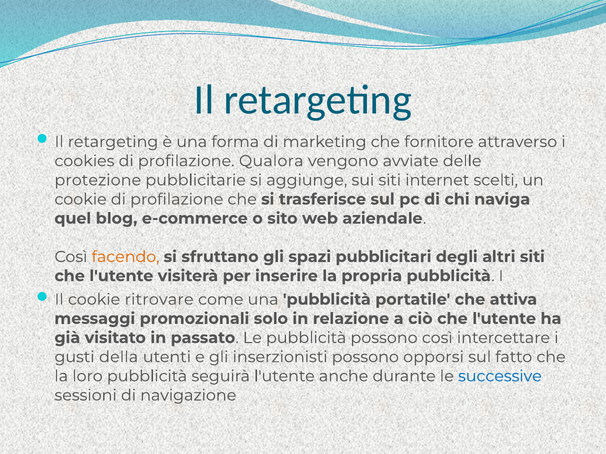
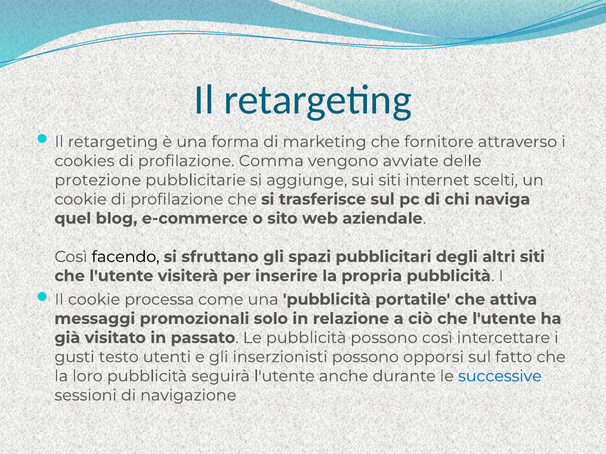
Qualora: Qualora -> Comma
facendo colour: orange -> black
ritrovare: ritrovare -> processa
della: della -> testo
